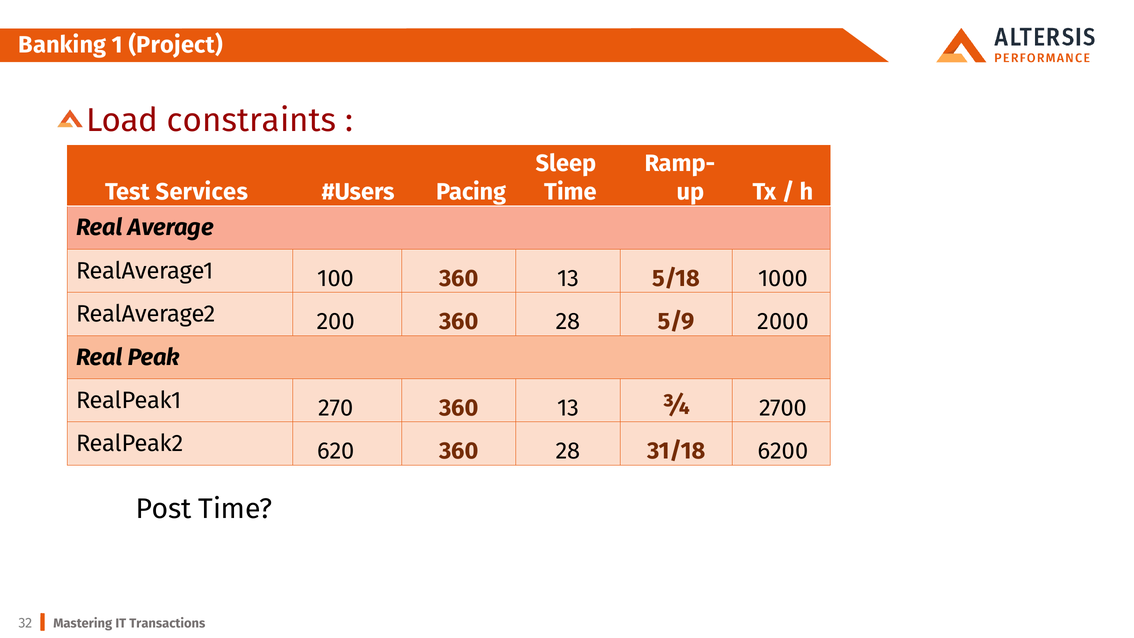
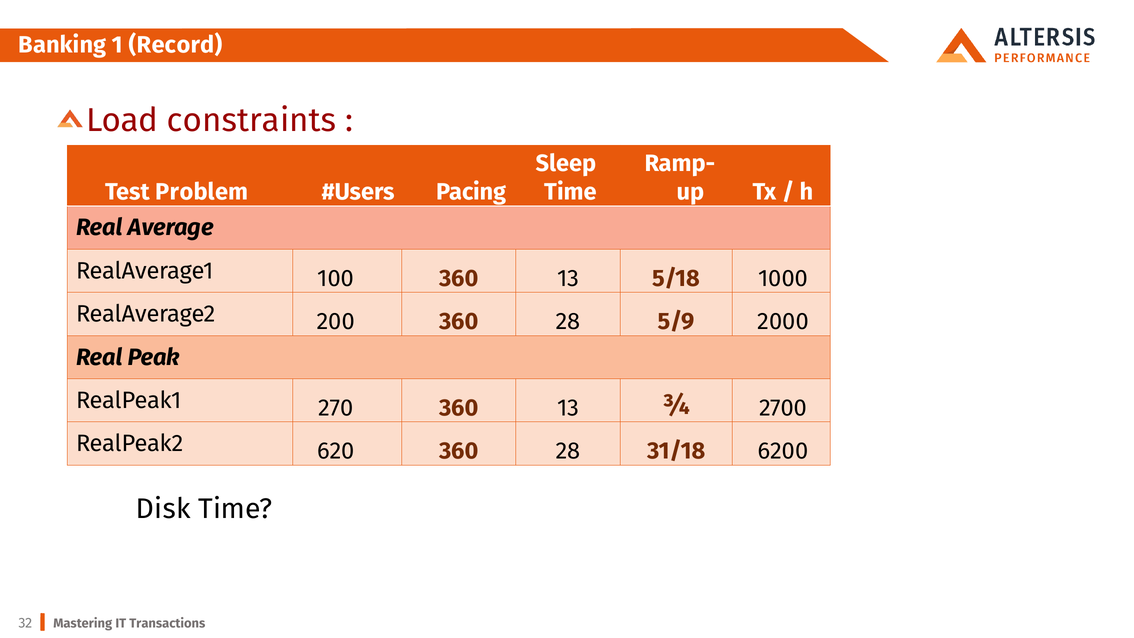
Project: Project -> Record
Services: Services -> Problem
Post: Post -> Disk
